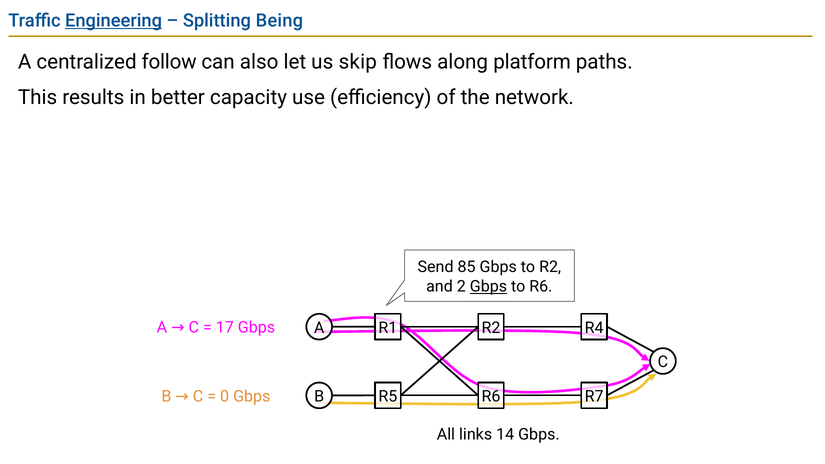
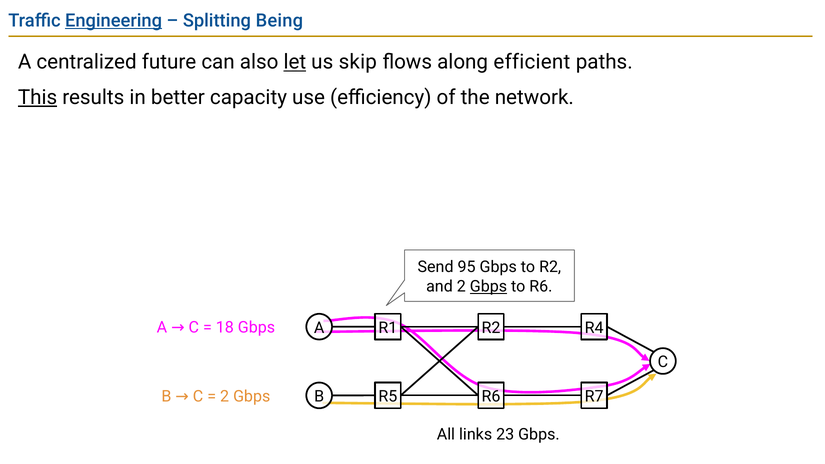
follow: follow -> future
let underline: none -> present
platform: platform -> efficient
This underline: none -> present
85: 85 -> 95
17: 17 -> 18
0 at (225, 397): 0 -> 2
14: 14 -> 23
